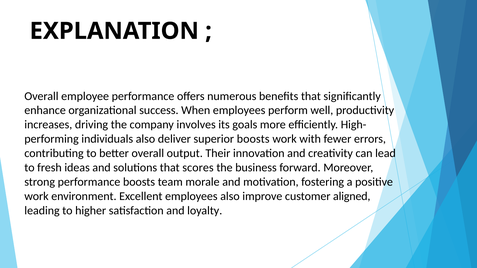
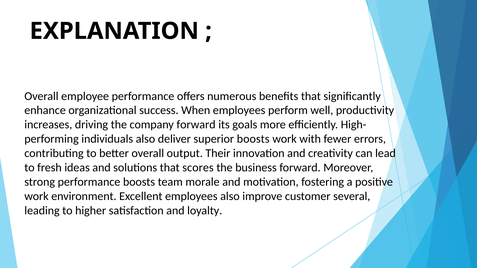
company involves: involves -> forward
aligned: aligned -> several
